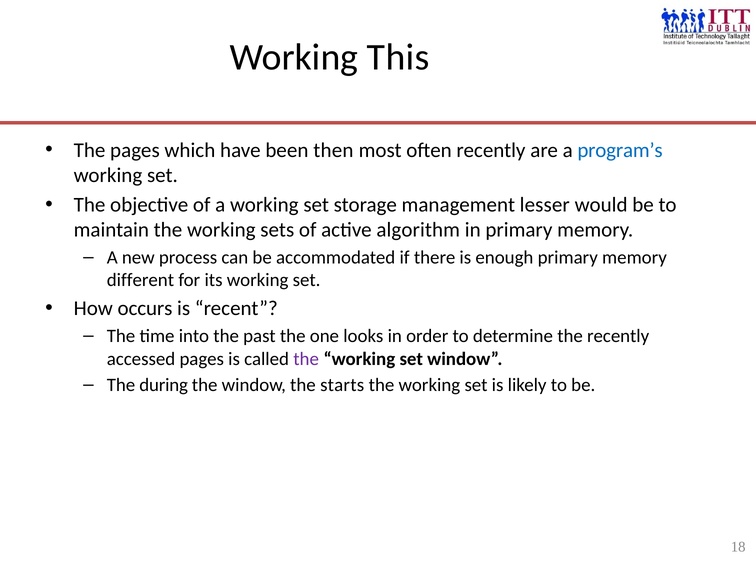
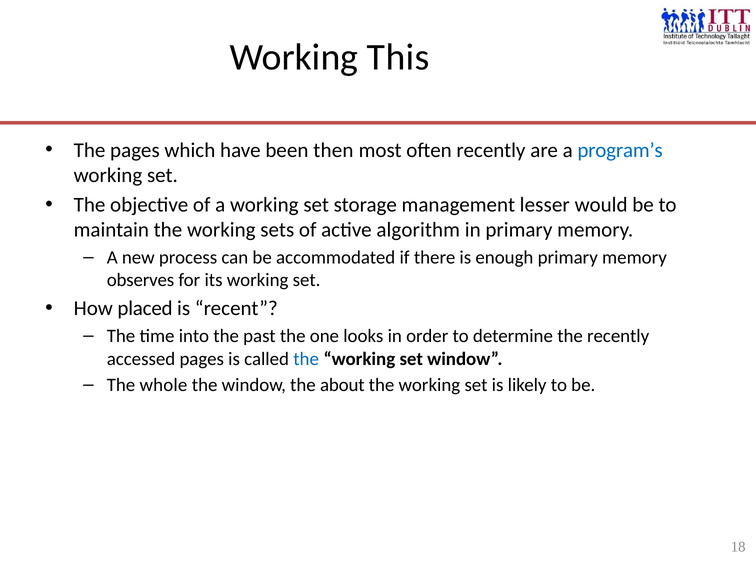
different: different -> observes
occurs: occurs -> placed
the at (306, 359) colour: purple -> blue
during: during -> whole
starts: starts -> about
